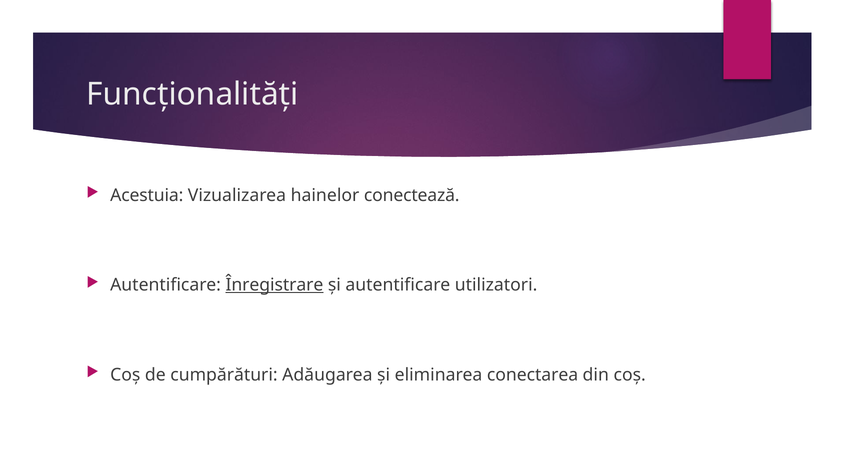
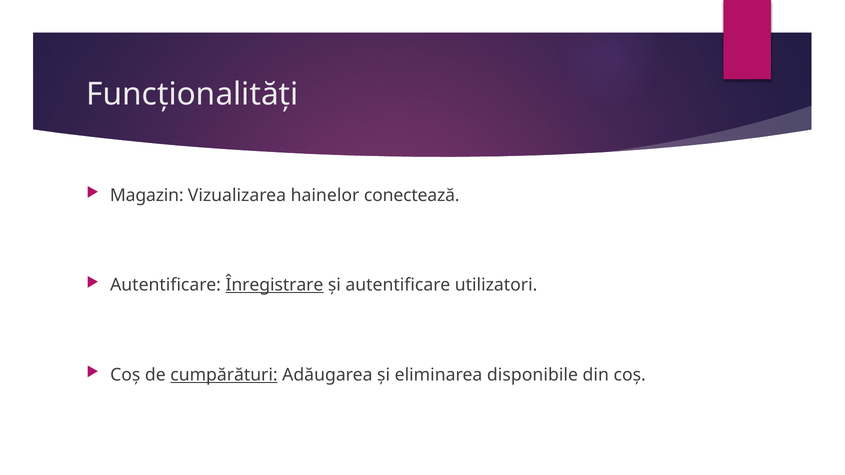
Acestuia: Acestuia -> Magazin
cumpărături underline: none -> present
conectarea: conectarea -> disponibile
